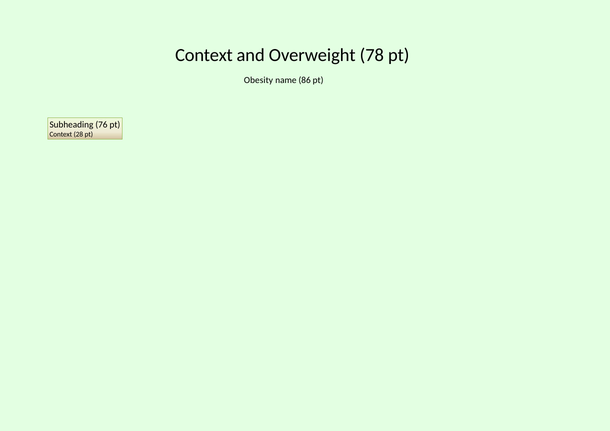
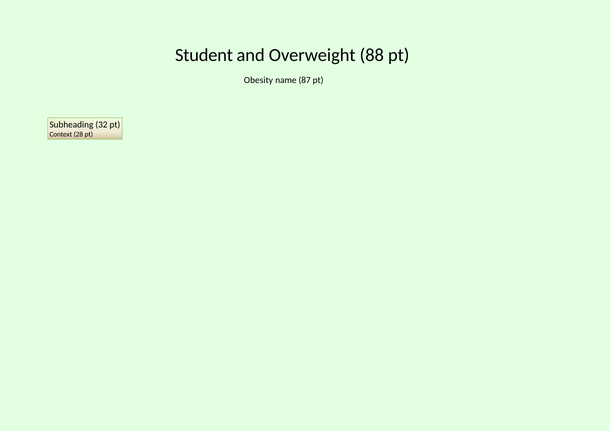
Context at (204, 55): Context -> Student
78: 78 -> 88
86: 86 -> 87
76: 76 -> 32
